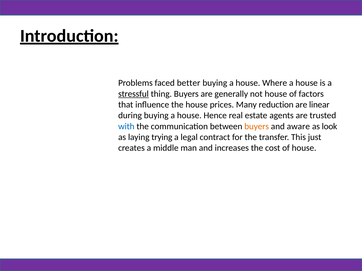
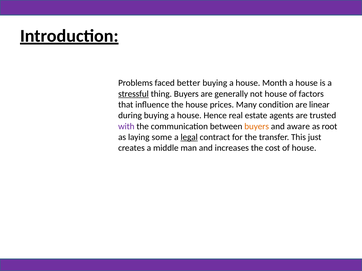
Where: Where -> Month
reduction: reduction -> condition
with colour: blue -> purple
look: look -> root
trying: trying -> some
legal underline: none -> present
